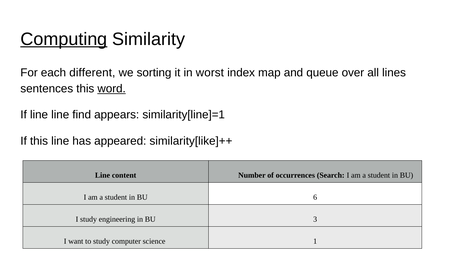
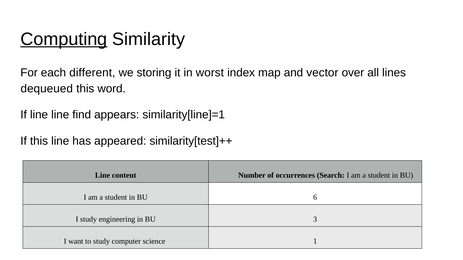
sorting: sorting -> storing
queue: queue -> vector
sentences: sentences -> dequeued
word underline: present -> none
similarity[like]++: similarity[like]++ -> similarity[test]++
